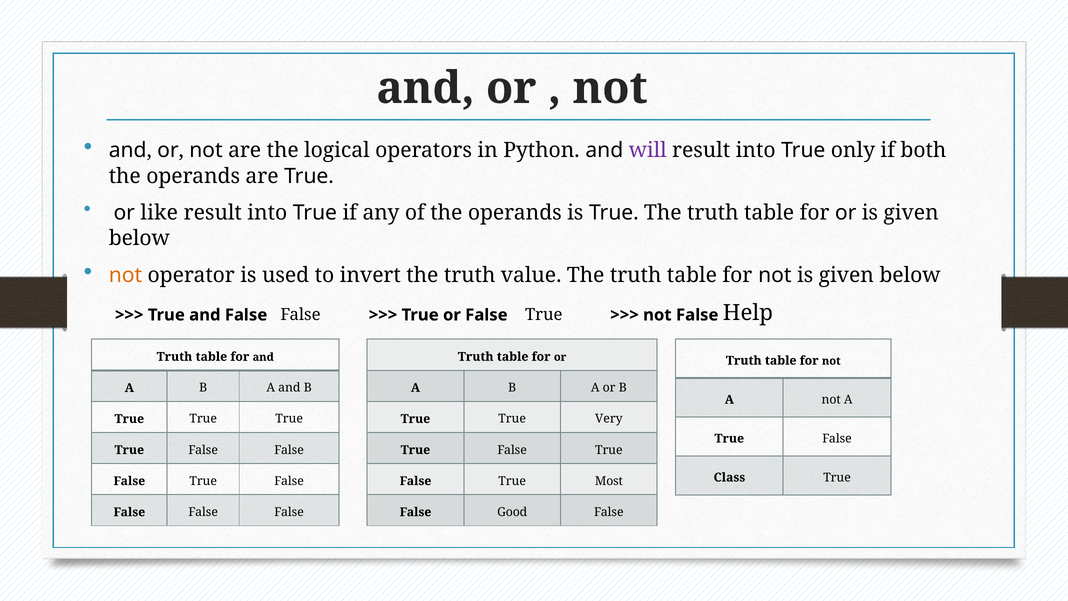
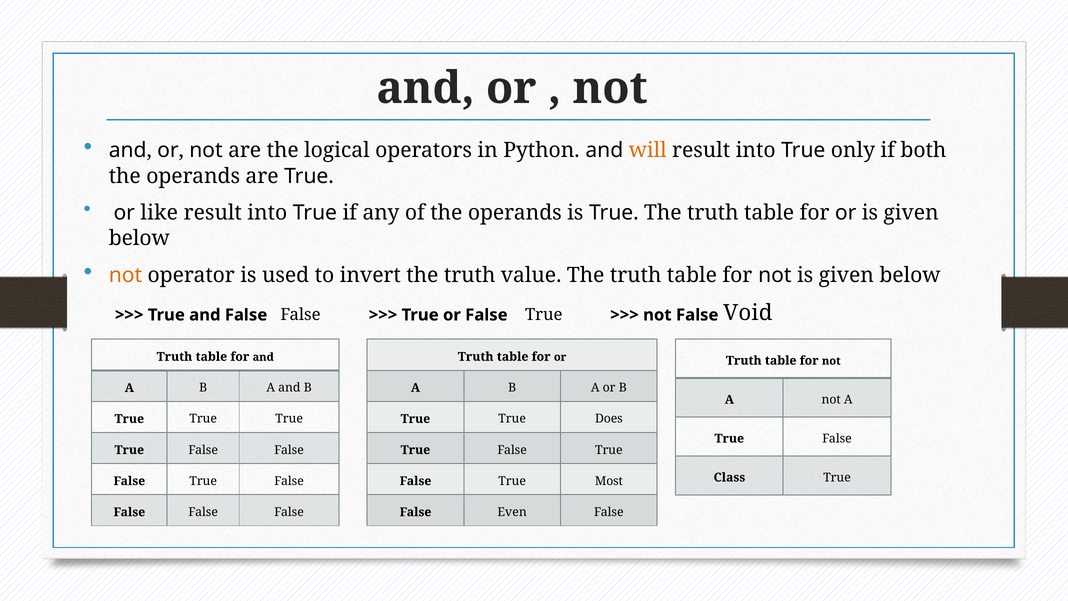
will colour: purple -> orange
Help: Help -> Void
Very: Very -> Does
Good: Good -> Even
